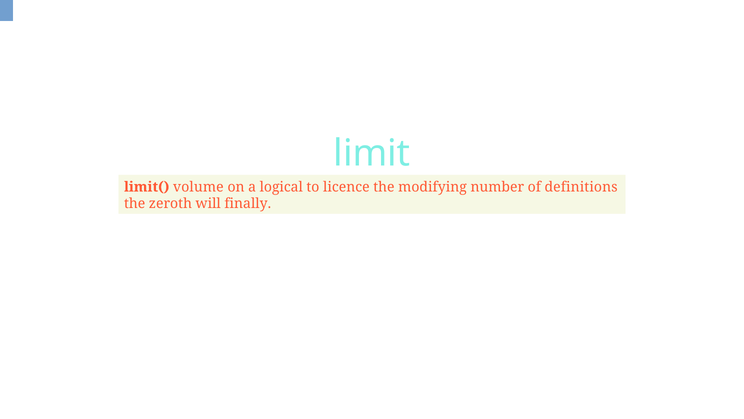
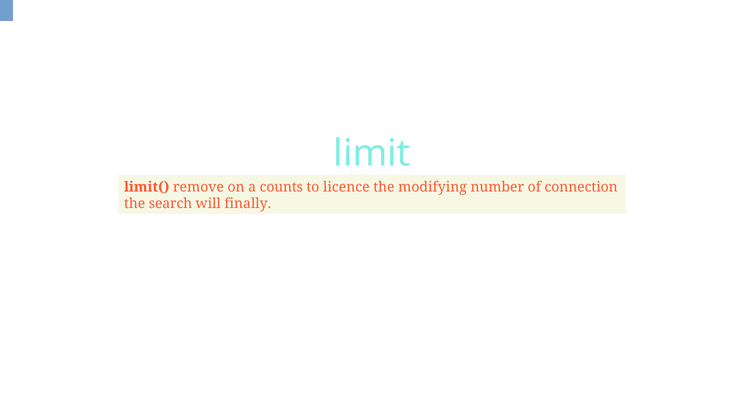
volume: volume -> remove
logical: logical -> counts
definitions: definitions -> connection
zeroth: zeroth -> search
